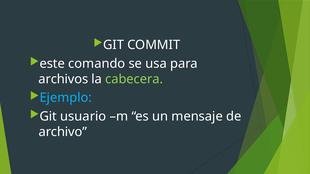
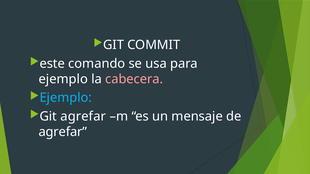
archivos at (63, 79): archivos -> ejemplo
cabecera colour: light green -> pink
Git usuario: usuario -> agrefar
archivo at (63, 132): archivo -> agrefar
